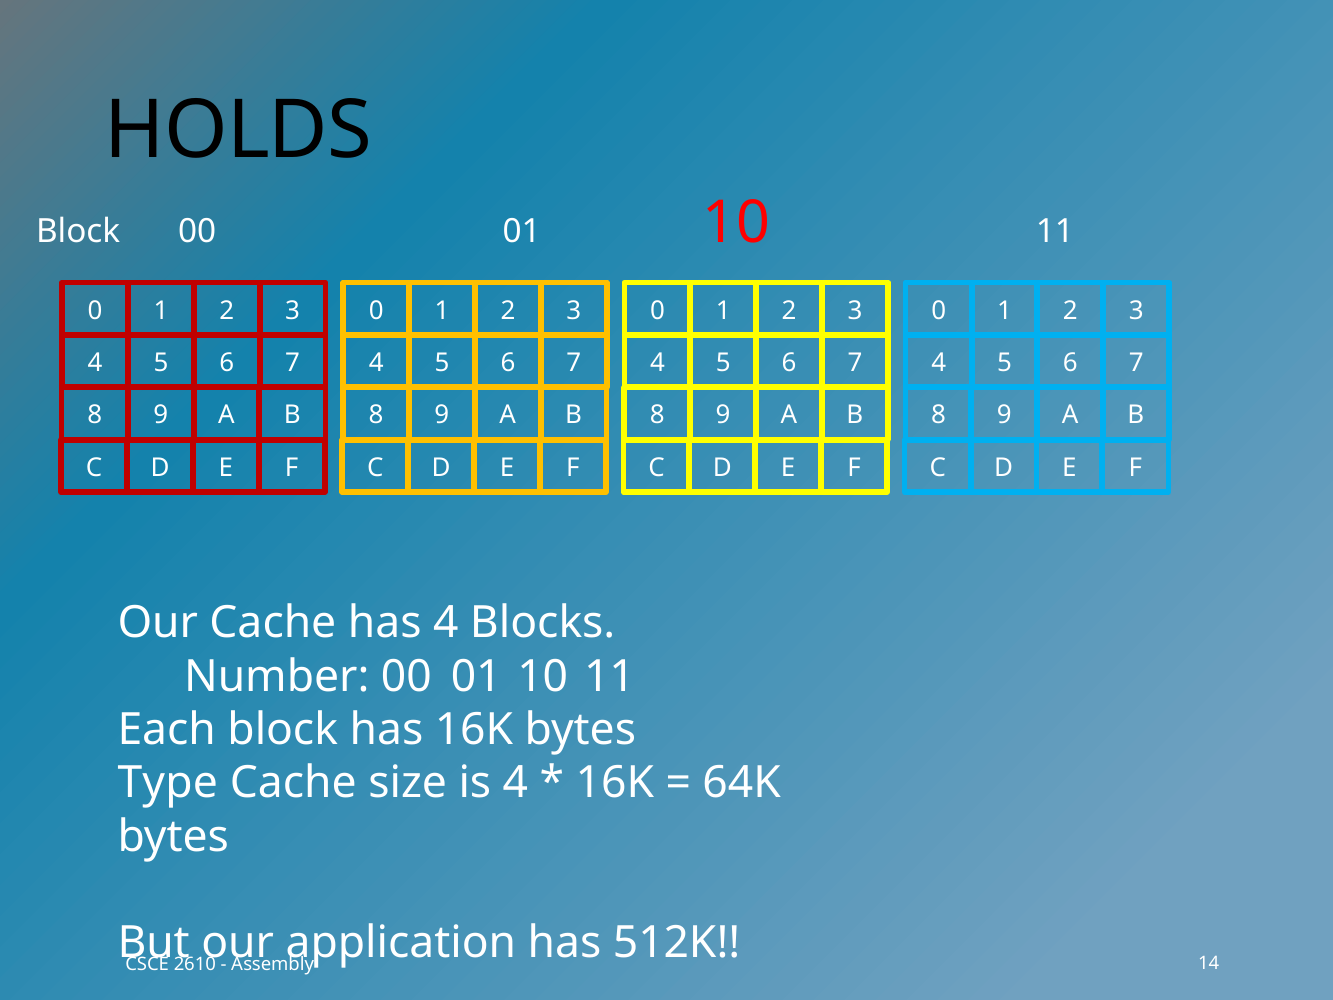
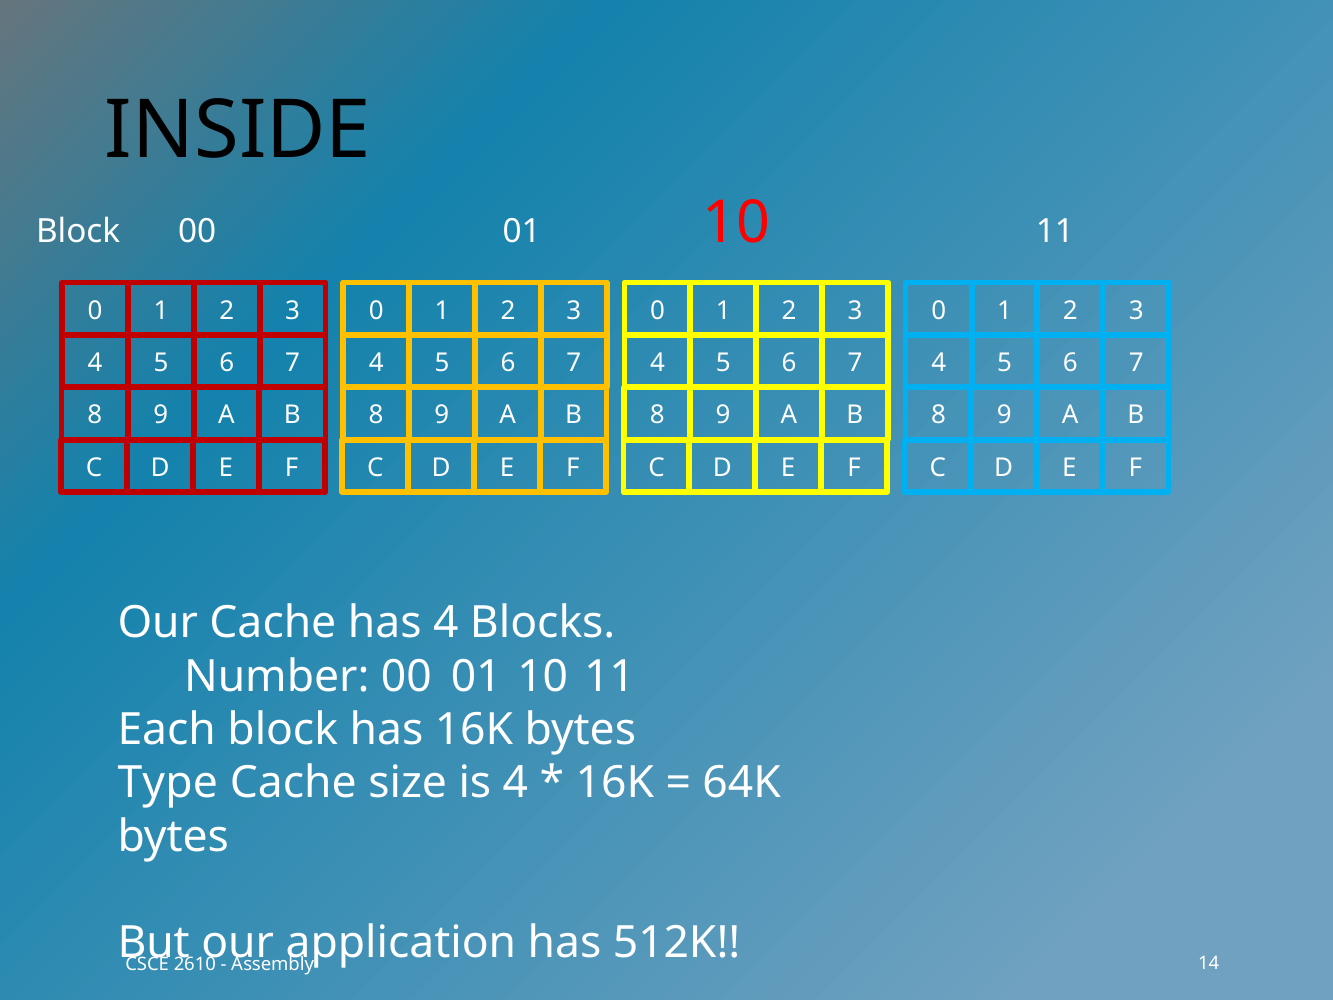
HOLDS: HOLDS -> INSIDE
